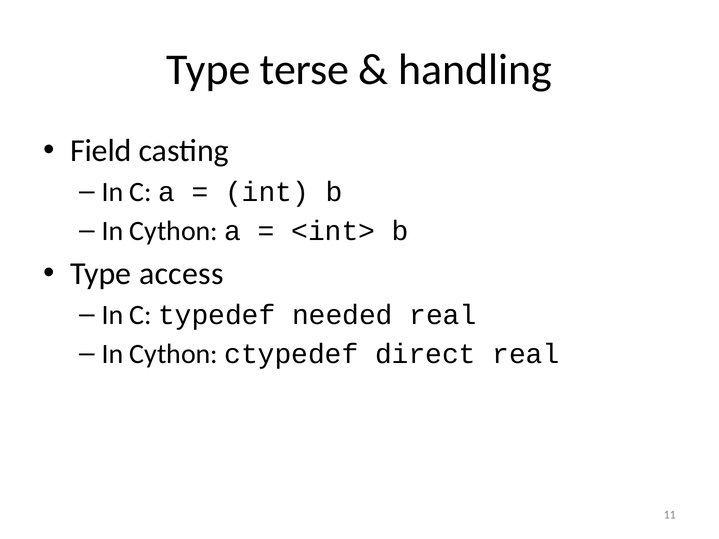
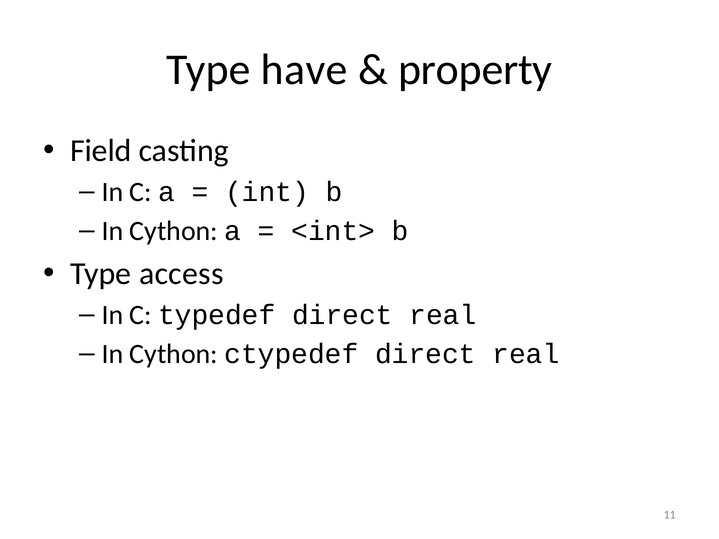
terse: terse -> have
handling: handling -> property
typedef needed: needed -> direct
